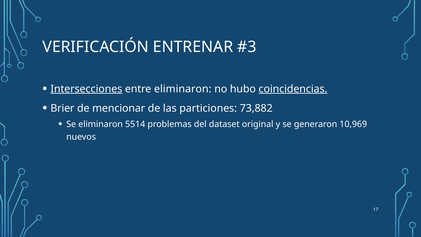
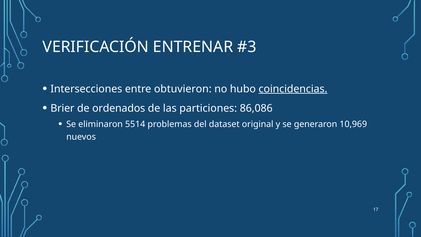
Intersecciones underline: present -> none
entre eliminaron: eliminaron -> obtuvieron
mencionar: mencionar -> ordenados
73,882: 73,882 -> 86,086
